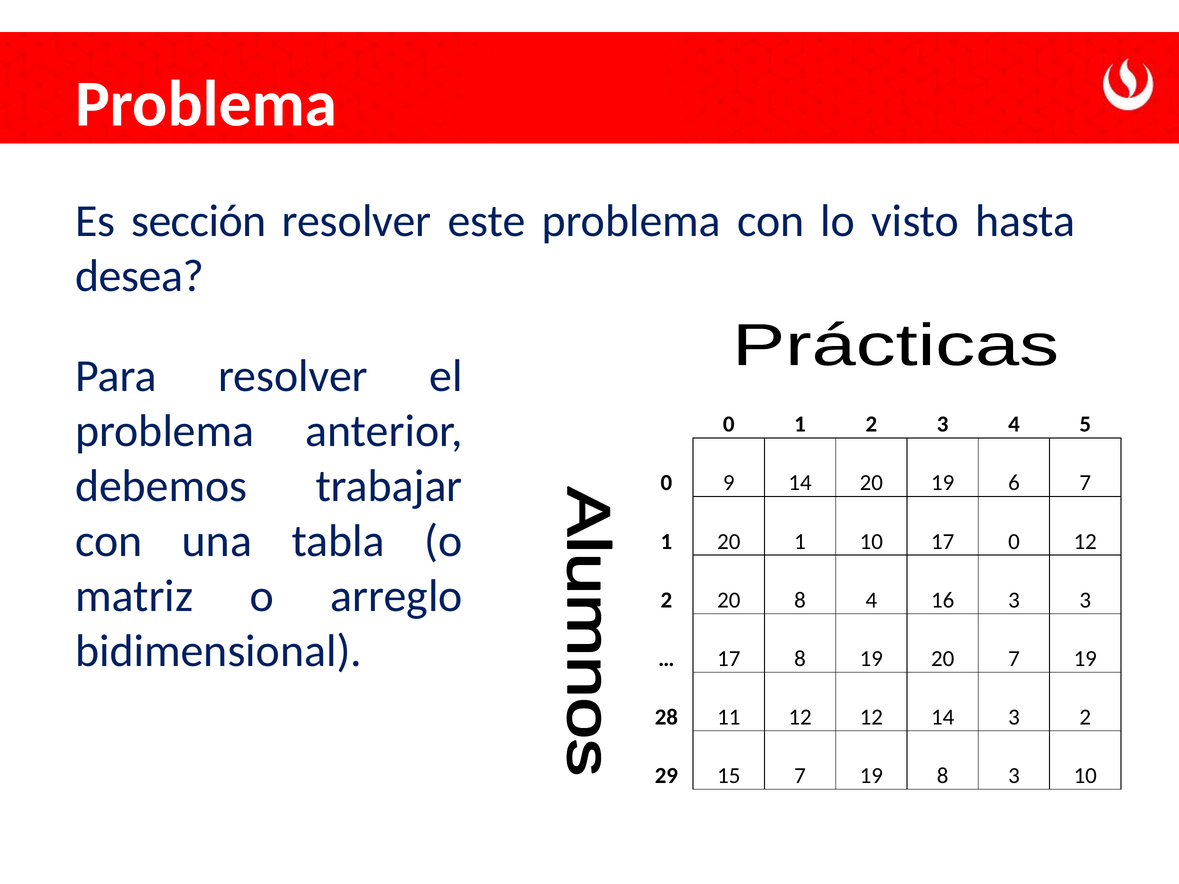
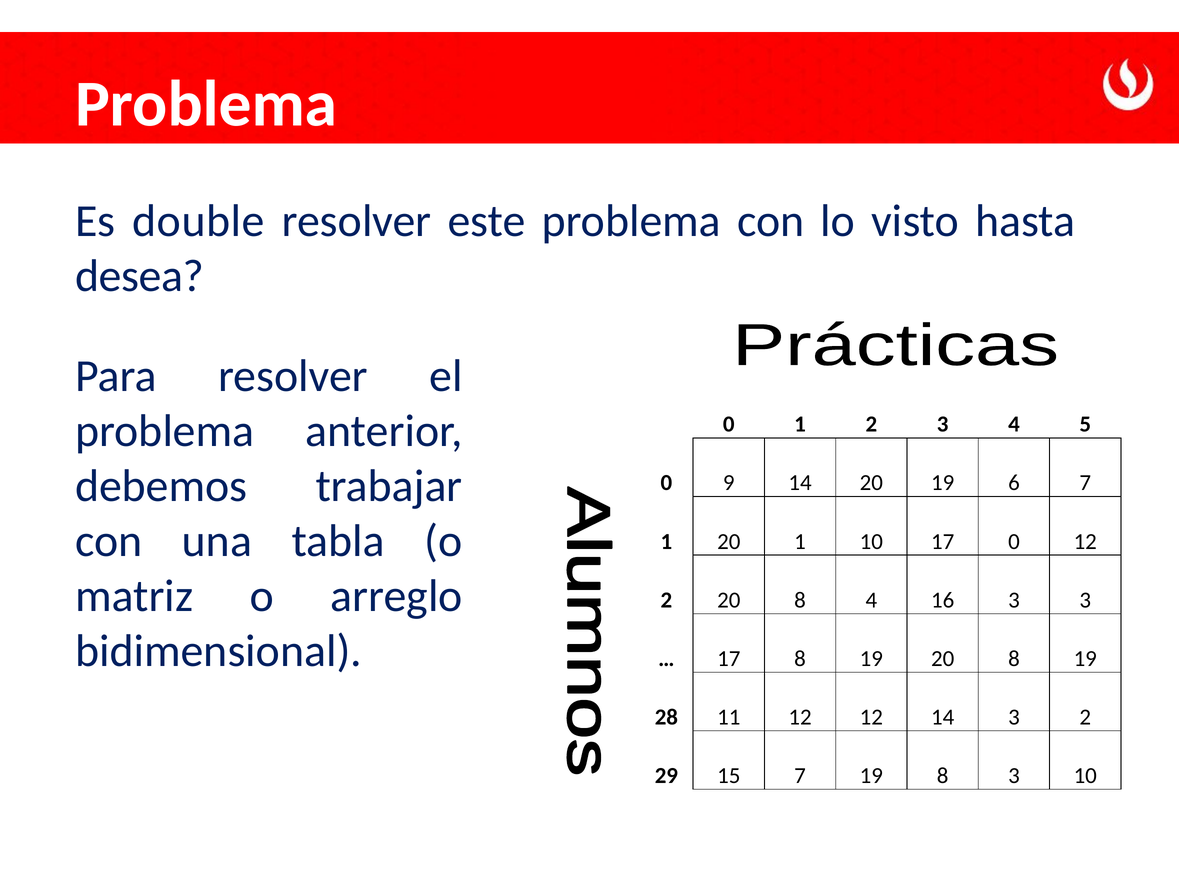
sección: sección -> double
19 20 7: 7 -> 8
